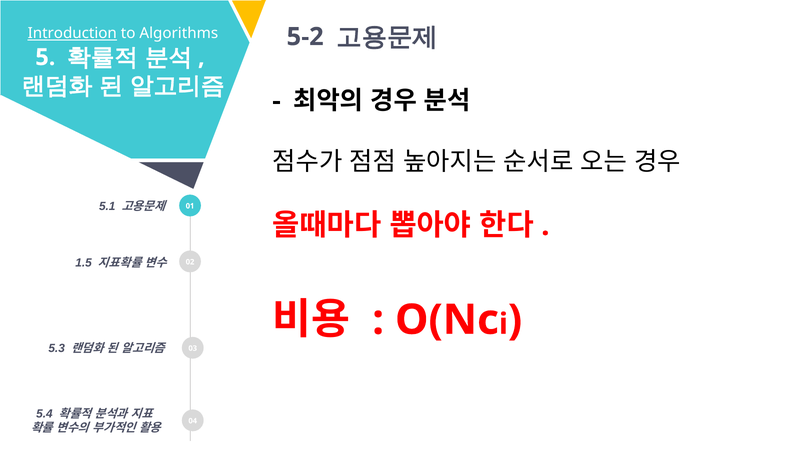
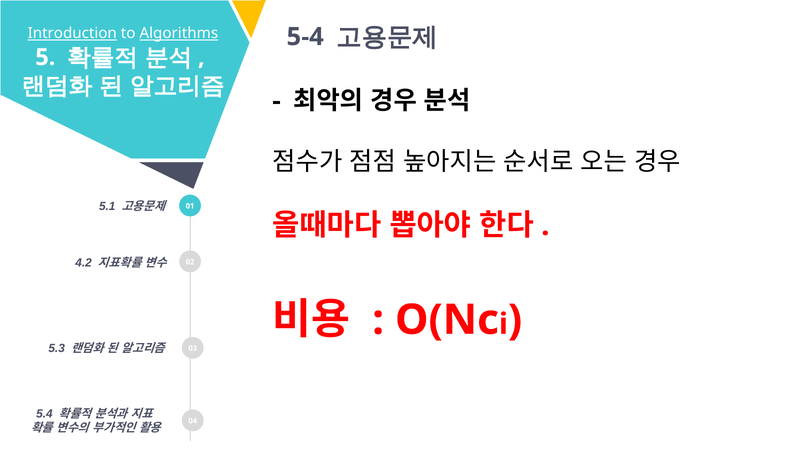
Algorithms underline: none -> present
5-2: 5-2 -> 5-4
1.5: 1.5 -> 4.2
